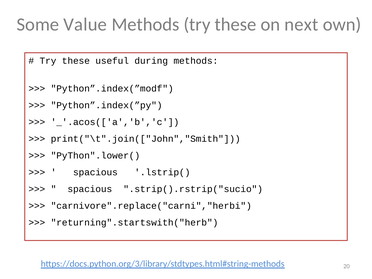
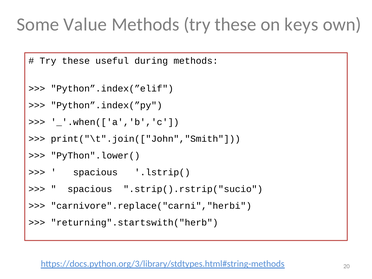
next: next -> keys
Python”.index(”modf: Python”.index(”modf -> Python”.index(”elif
_'.acos(['a','b','c: _'.acos(['a','b','c -> _'.when(['a','b','c
